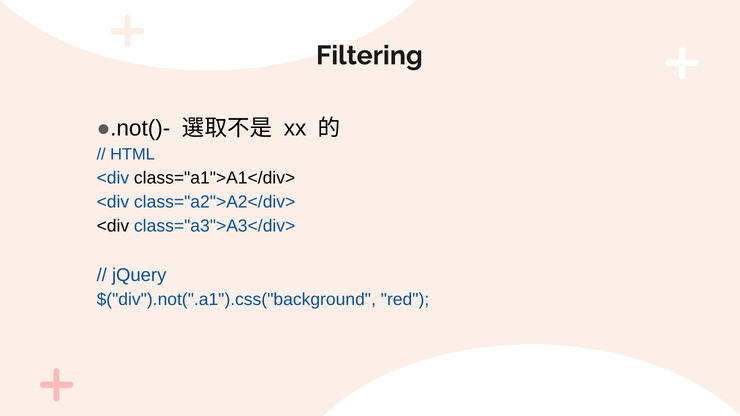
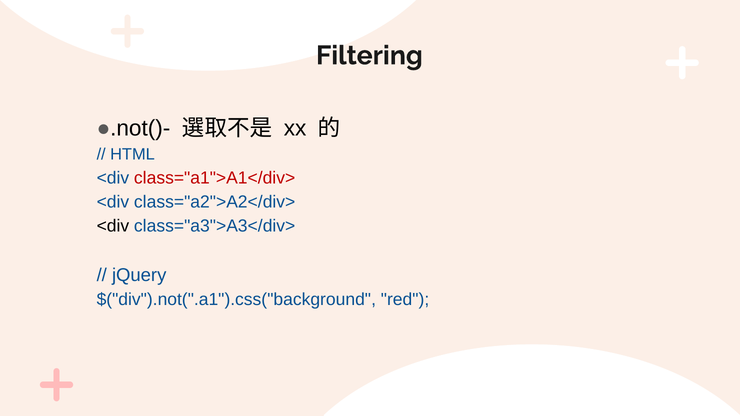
class="a1">A1</div> colour: black -> red
